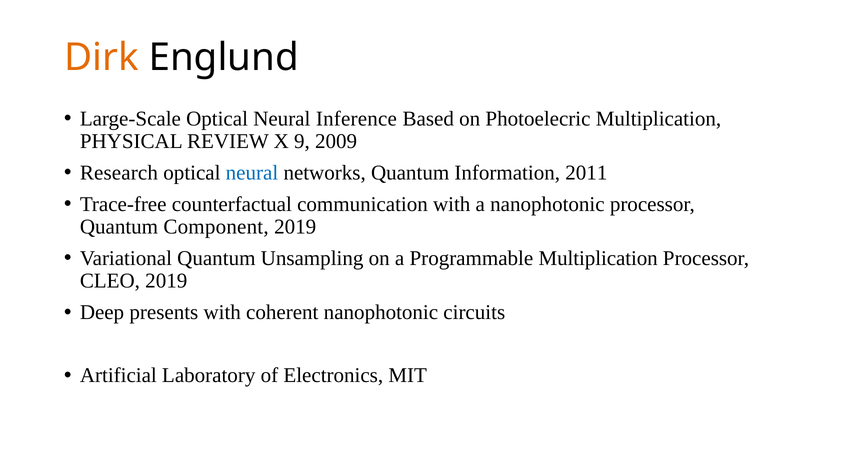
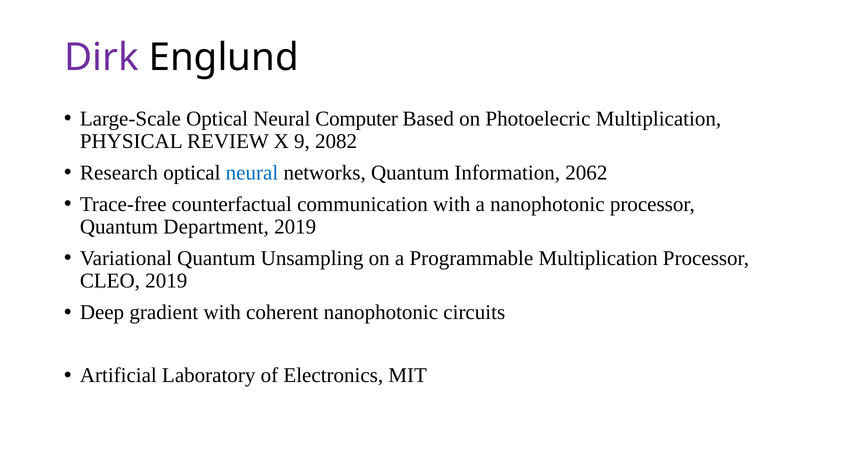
Dirk colour: orange -> purple
Inference: Inference -> Computer
2009: 2009 -> 2082
2011: 2011 -> 2062
Component: Component -> Department
presents: presents -> gradient
